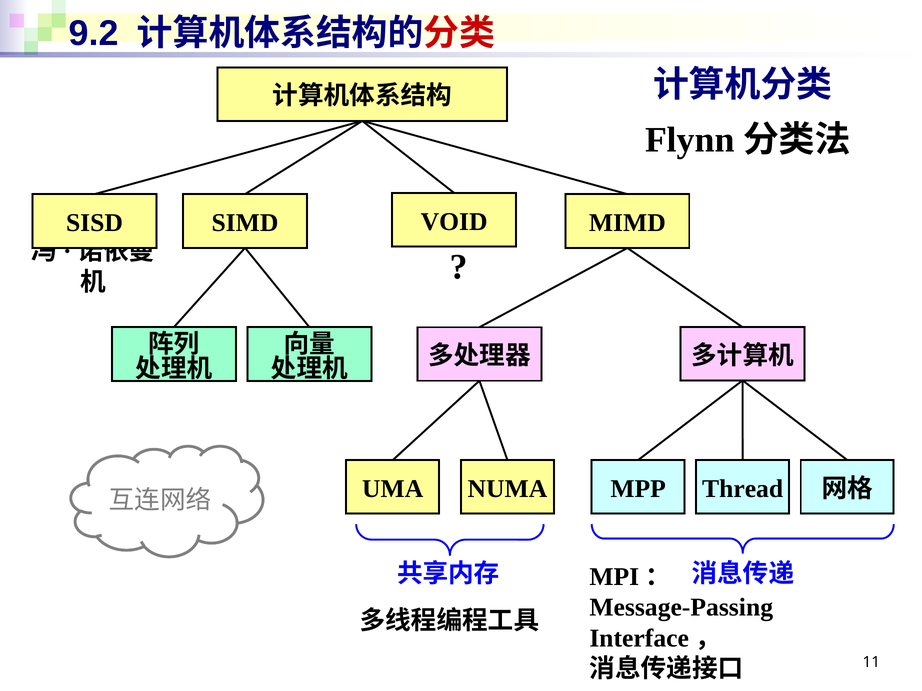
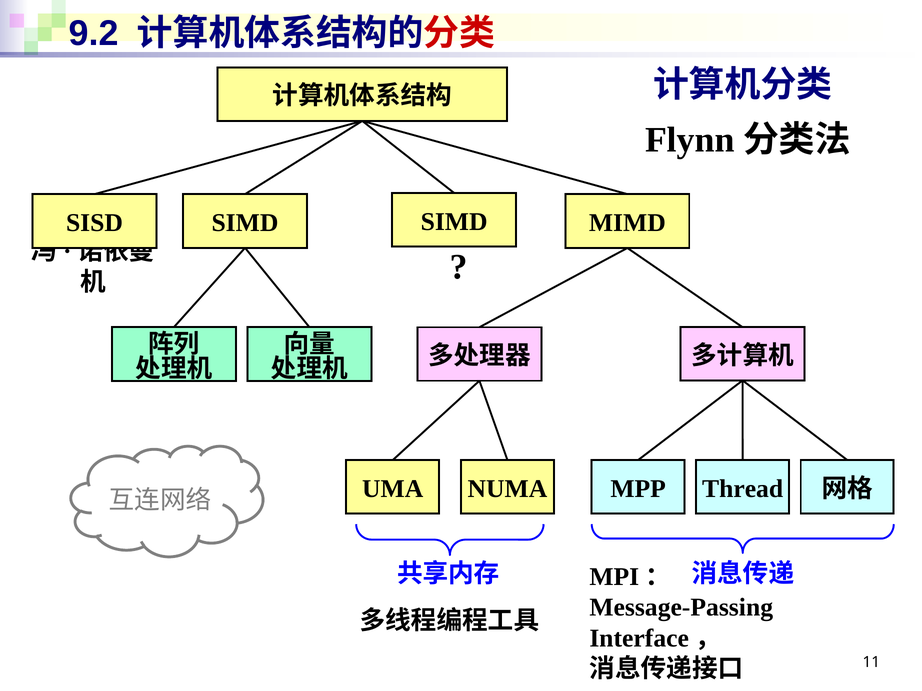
SIMD VOID: VOID -> SIMD
